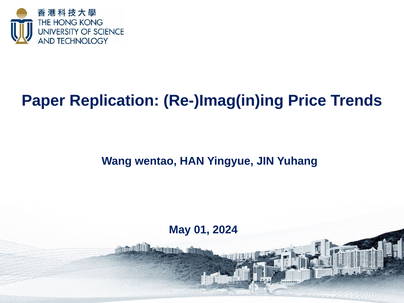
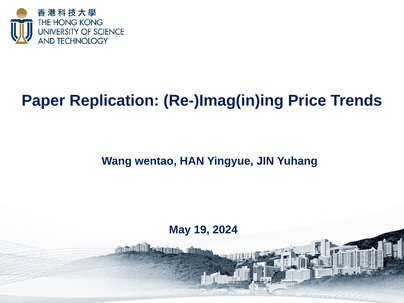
01: 01 -> 19
